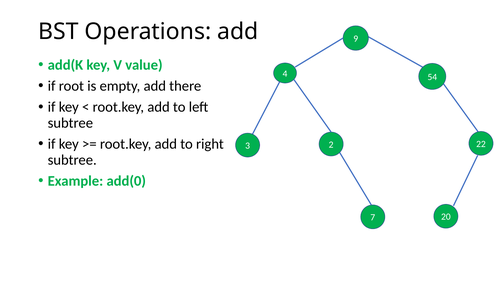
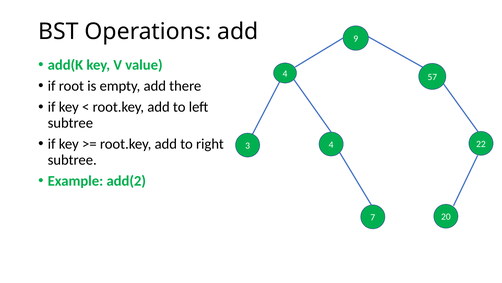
54: 54 -> 57
3 2: 2 -> 4
add(0: add(0 -> add(2
